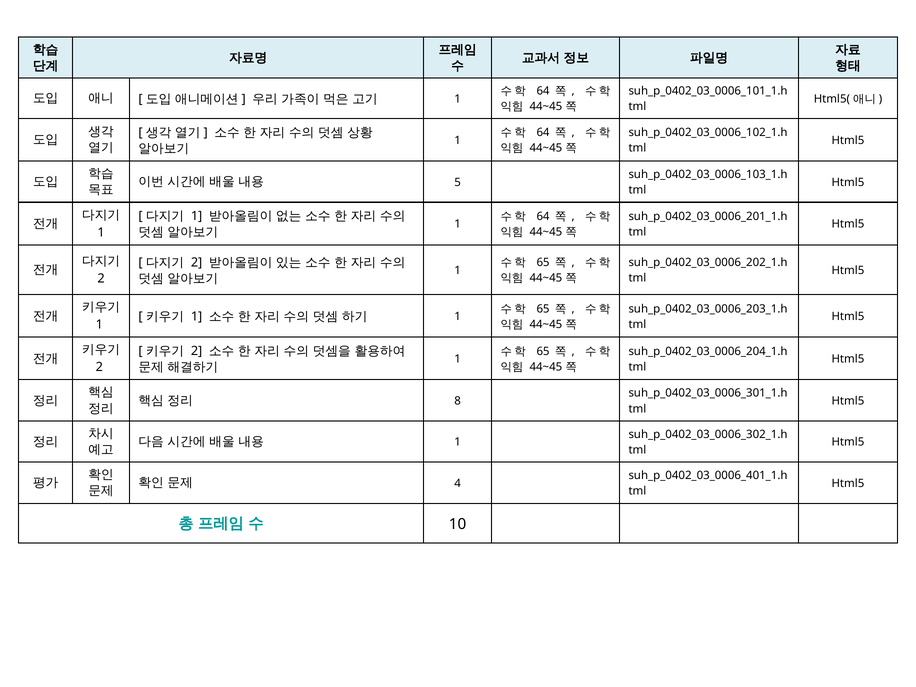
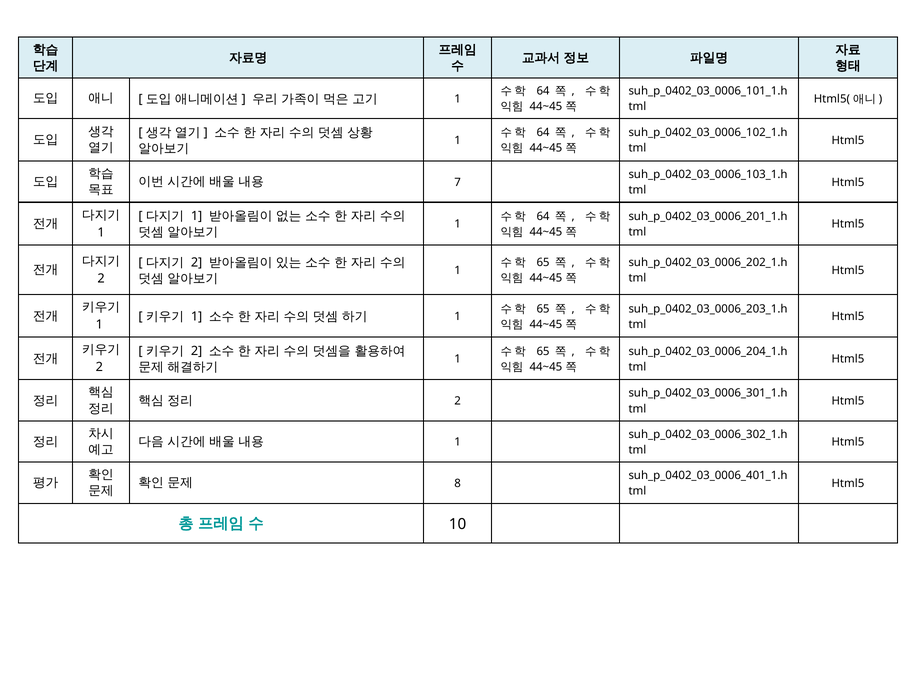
5: 5 -> 7
8 at (458, 401): 8 -> 2
4: 4 -> 8
